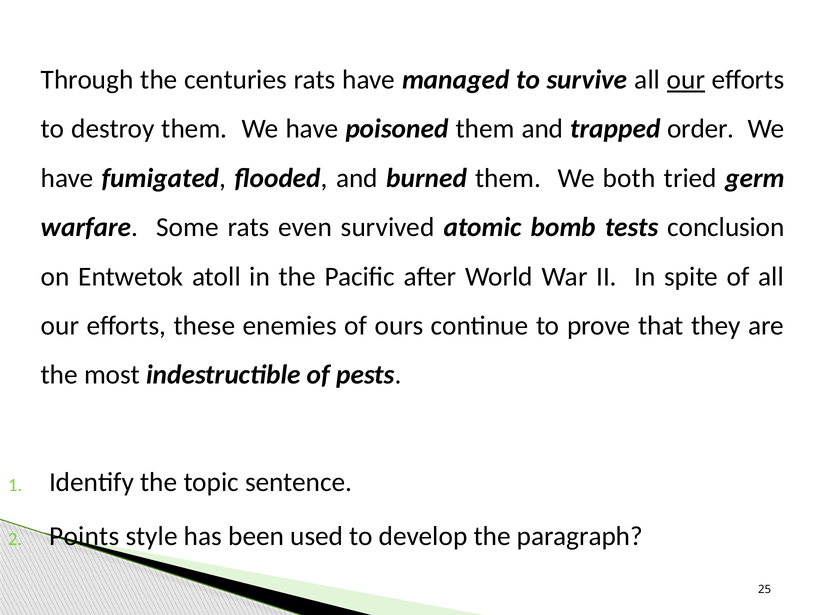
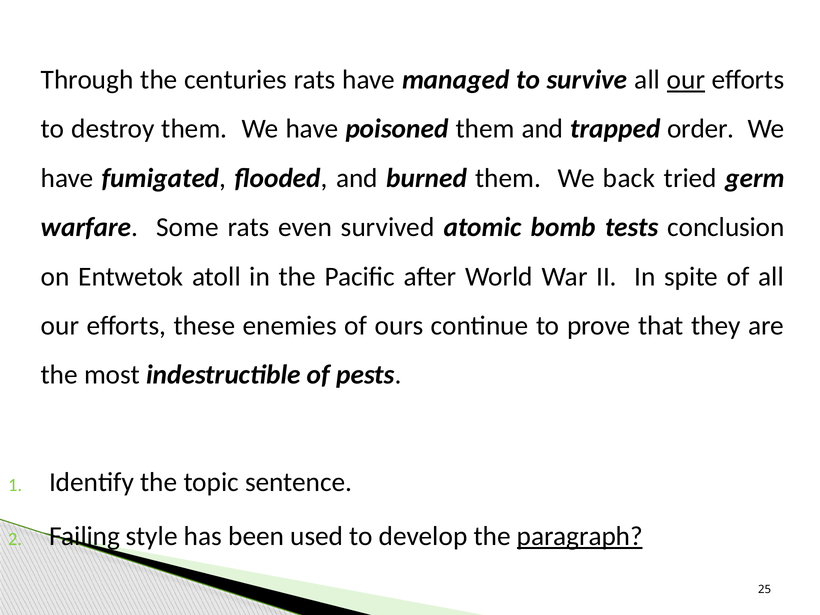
both: both -> back
Points: Points -> Failing
paragraph underline: none -> present
